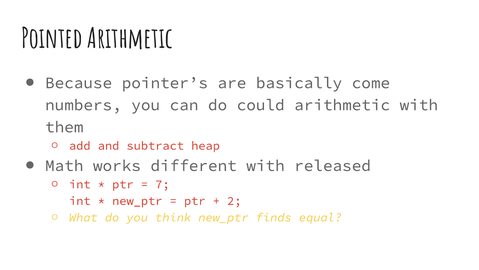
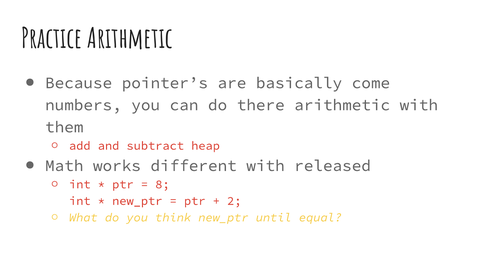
Pointed: Pointed -> Practice
could: could -> there
7: 7 -> 8
finds: finds -> until
